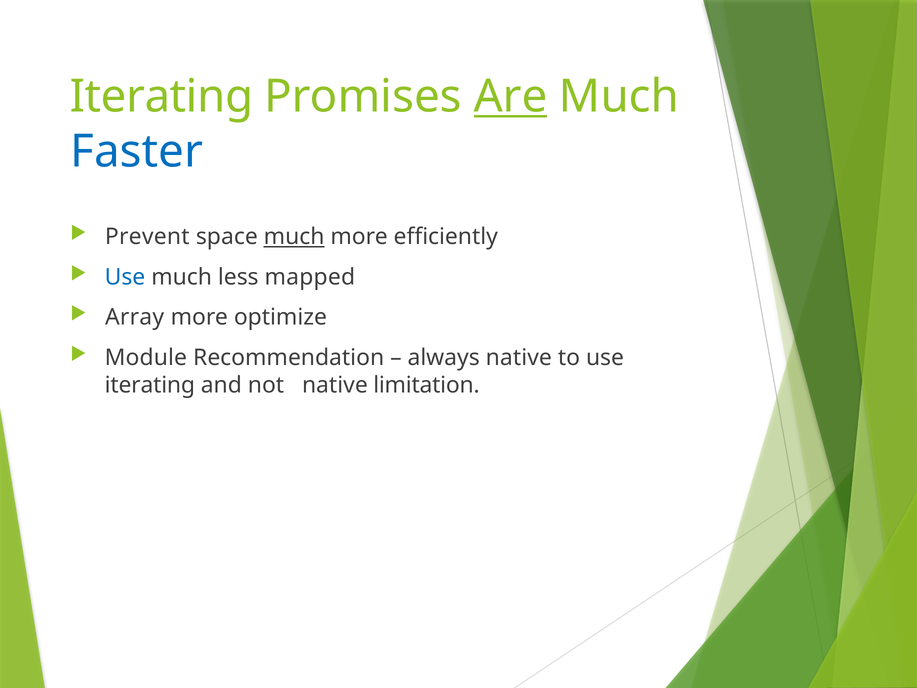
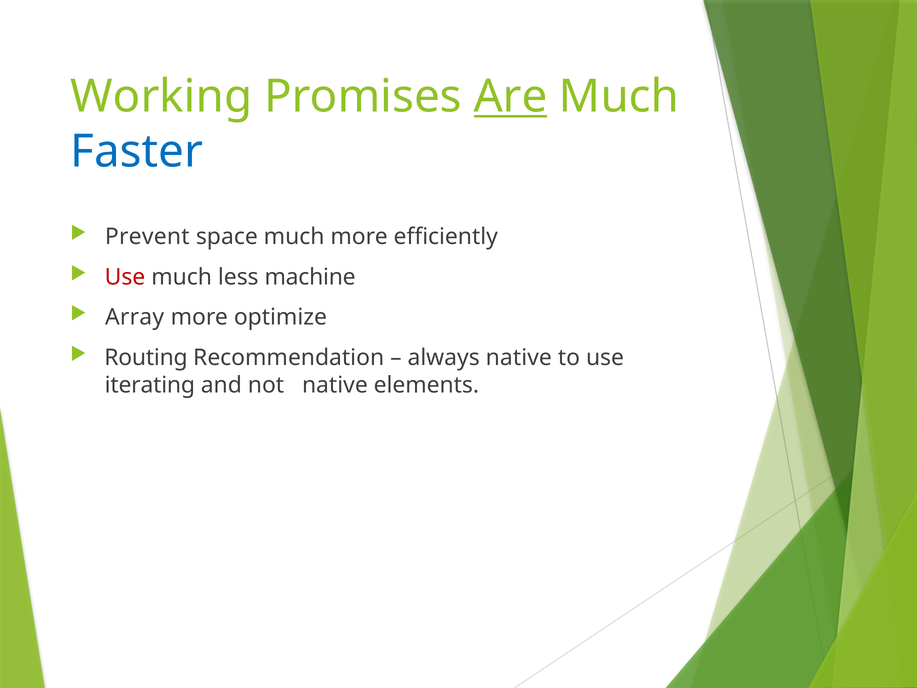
Iterating at (161, 96): Iterating -> Working
much at (294, 237) underline: present -> none
Use at (125, 277) colour: blue -> red
mapped: mapped -> machine
Module: Module -> Routing
limitation: limitation -> elements
